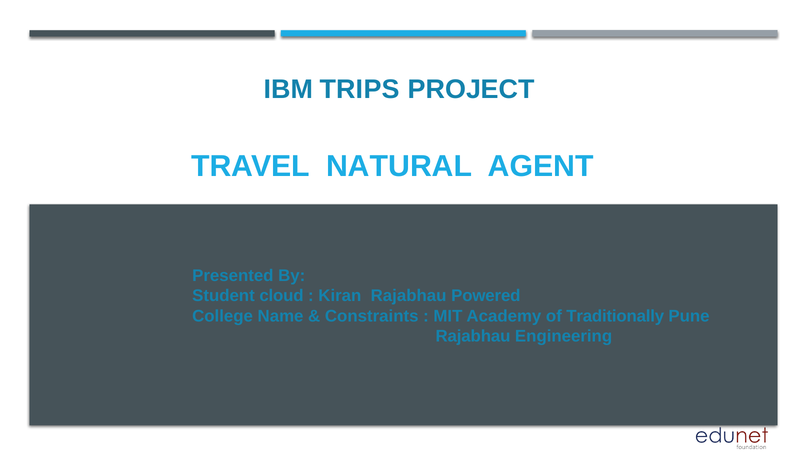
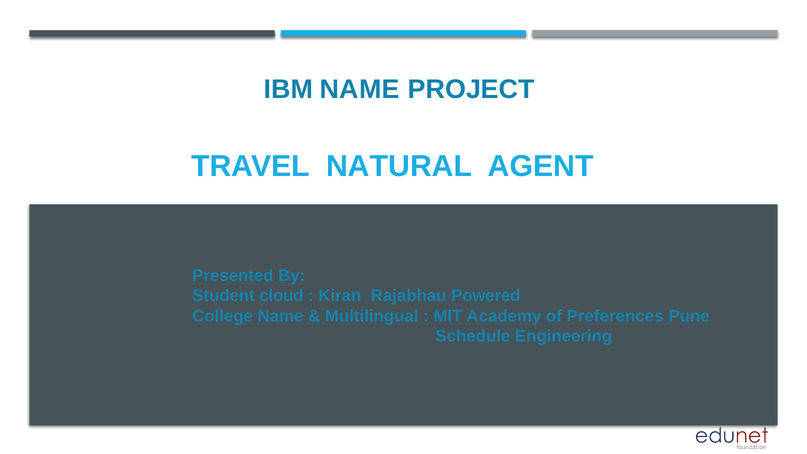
IBM TRIPS: TRIPS -> NAME
Constraints: Constraints -> Multilingual
Traditionally: Traditionally -> Preferences
Rajabhau at (473, 336): Rajabhau -> Schedule
